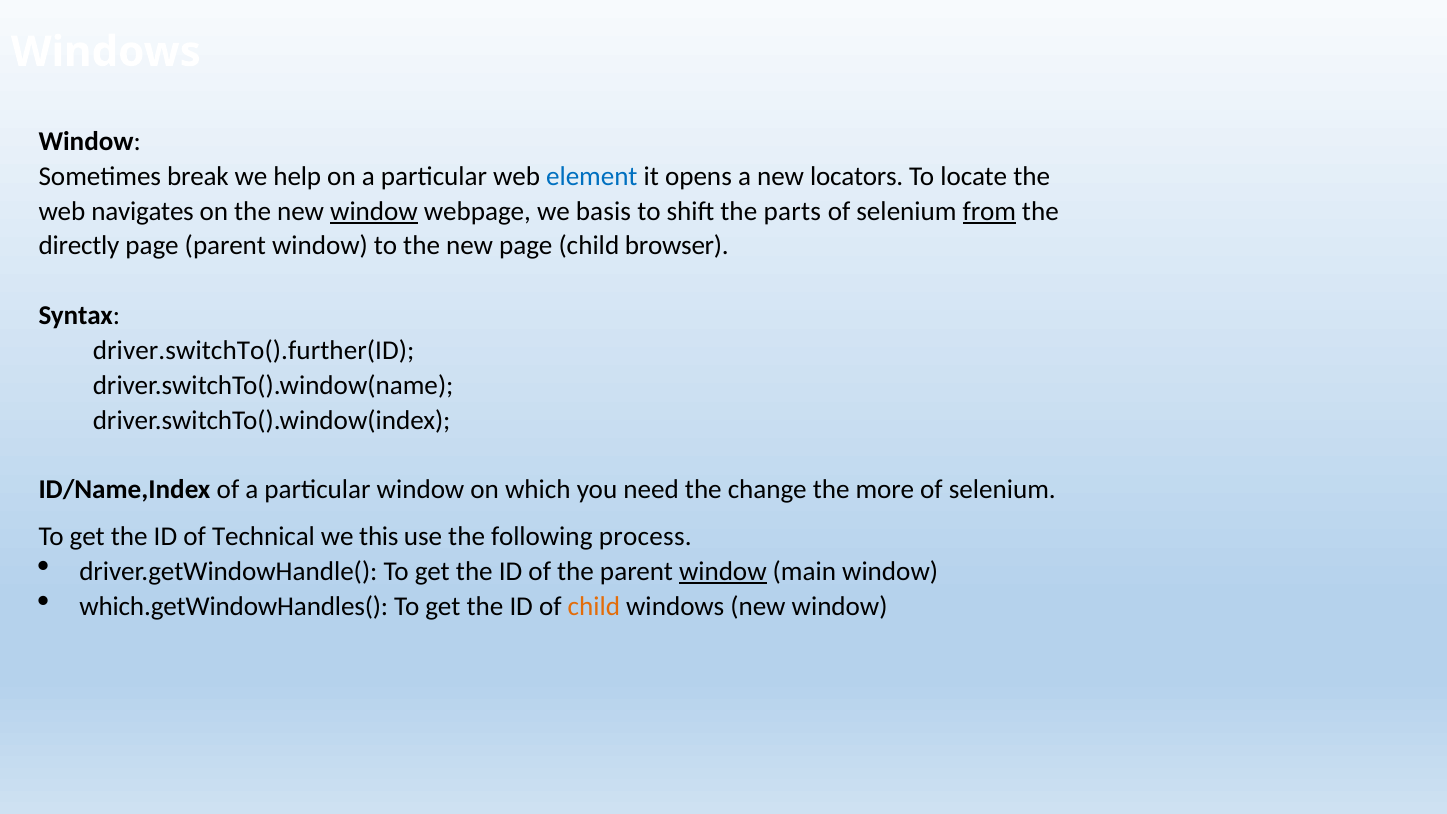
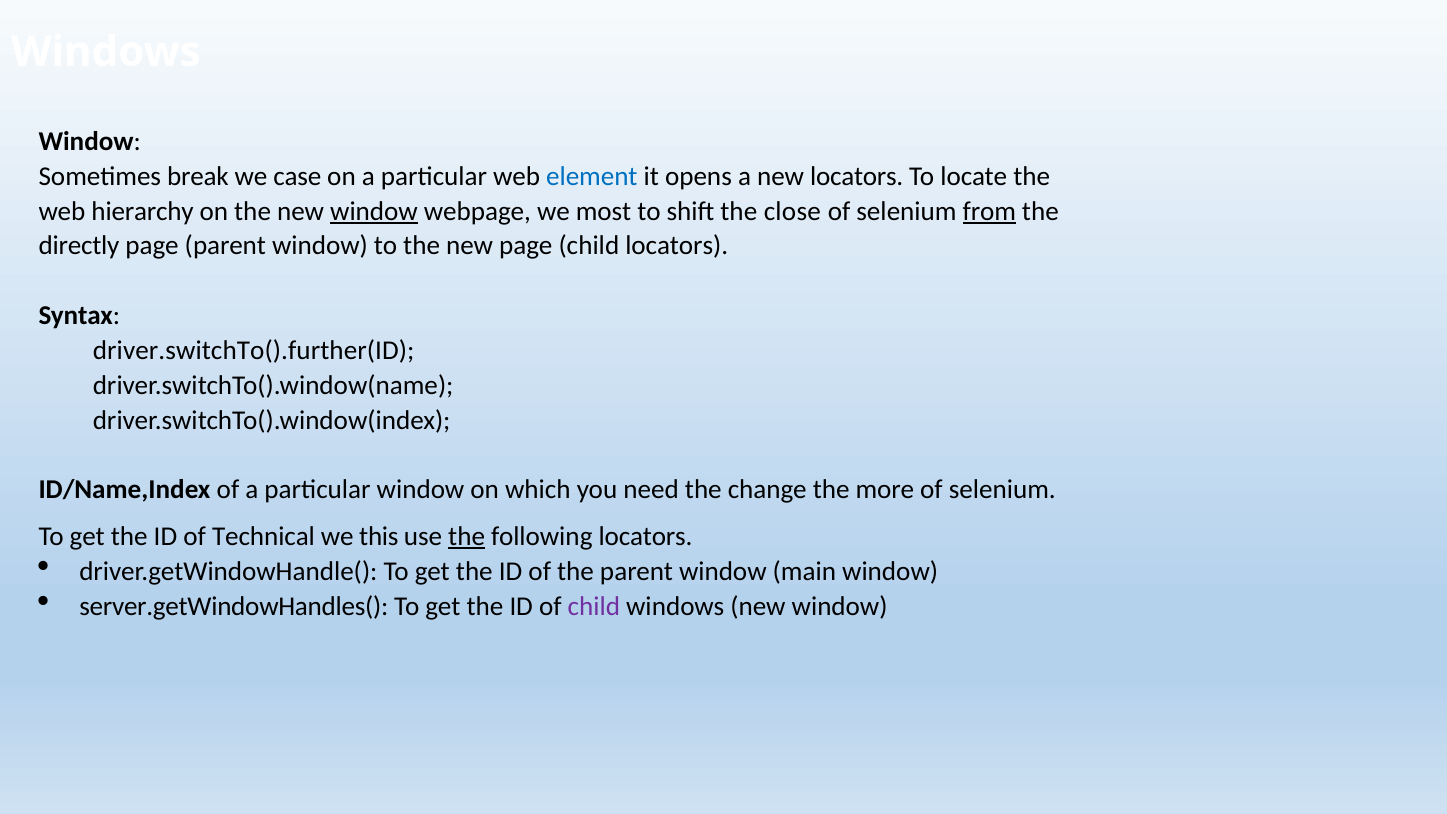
help: help -> case
navigates: navigates -> hierarchy
basis: basis -> most
parts: parts -> close
child browser: browser -> locators
the at (467, 537) underline: none -> present
following process: process -> locators
window at (723, 571) underline: present -> none
which.getWindowHandles(: which.getWindowHandles( -> server.getWindowHandles(
child at (594, 606) colour: orange -> purple
